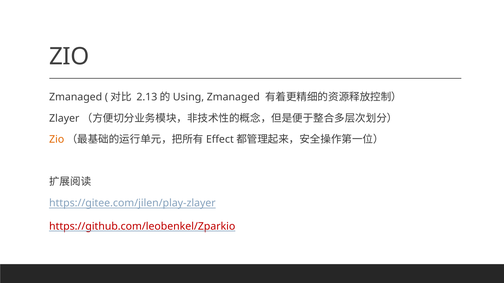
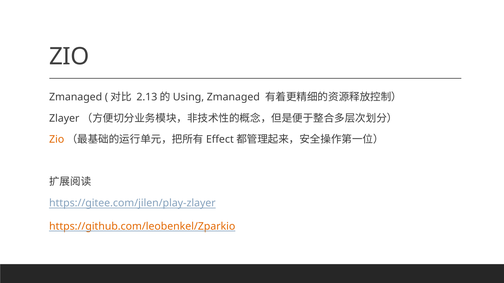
https://github.com/leobenkel/Zparkio colour: red -> orange
